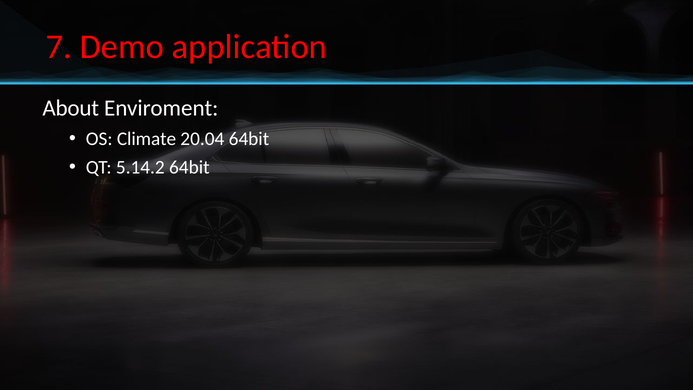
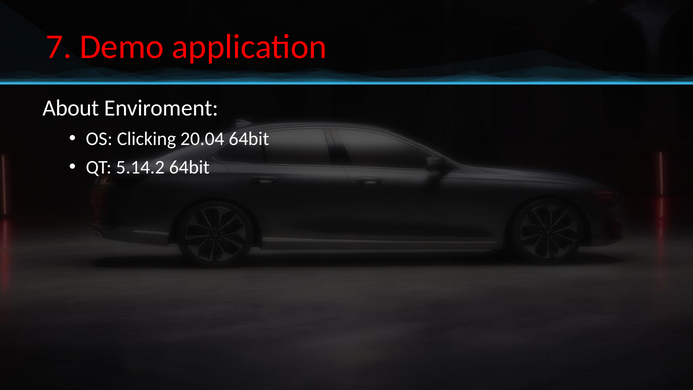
Climate: Climate -> Clicking
